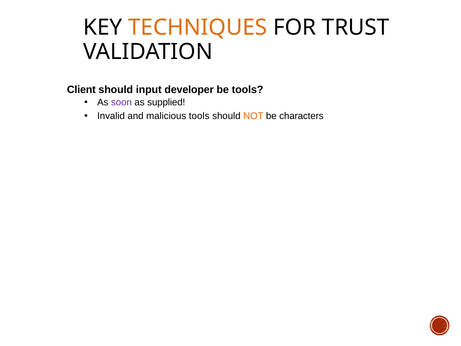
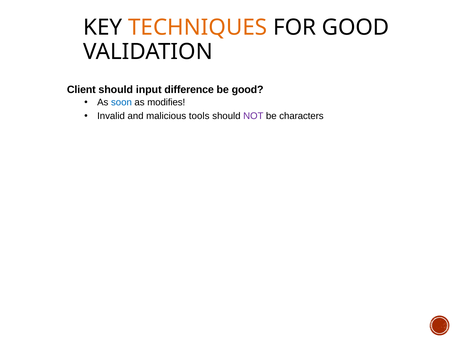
FOR TRUST: TRUST -> GOOD
developer: developer -> difference
be tools: tools -> good
soon colour: purple -> blue
supplied: supplied -> modifies
NOT colour: orange -> purple
